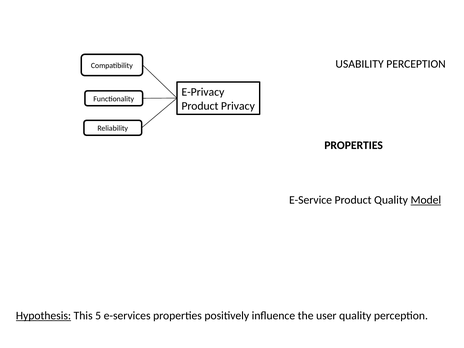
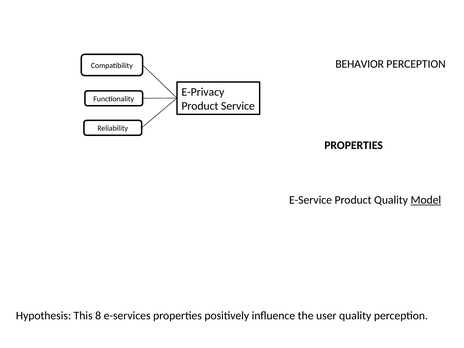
USABILITY: USABILITY -> BEHAVIOR
Privacy: Privacy -> Service
Hypothesis underline: present -> none
5: 5 -> 8
